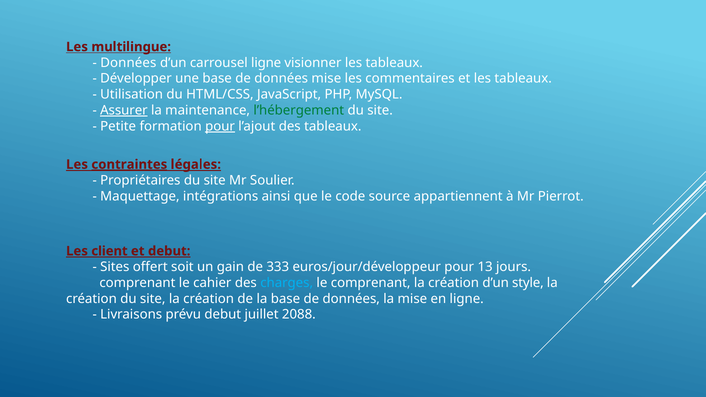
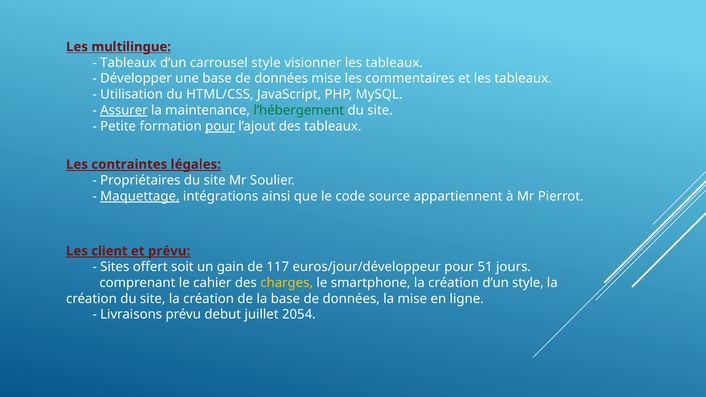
Données at (128, 63): Données -> Tableaux
carrousel ligne: ligne -> style
contraintes underline: present -> none
Maquettage underline: none -> present
et debut: debut -> prévu
333: 333 -> 117
13: 13 -> 51
charges colour: light blue -> yellow
le comprenant: comprenant -> smartphone
2088: 2088 -> 2054
